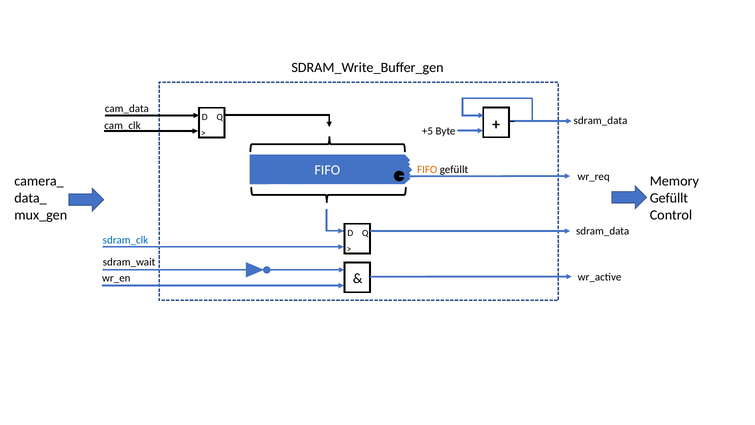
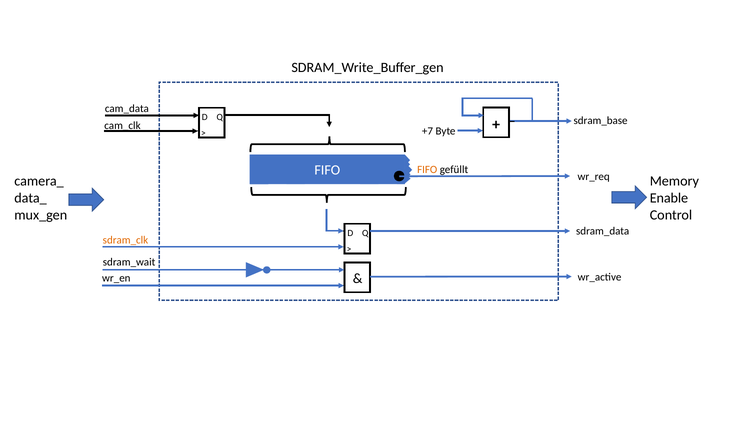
sdram_data at (601, 120): sdram_data -> sdram_base
+5: +5 -> +7
Gefüllt at (669, 198): Gefüllt -> Enable
sdram_clk colour: blue -> orange
